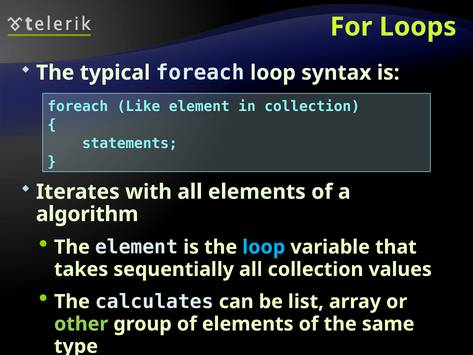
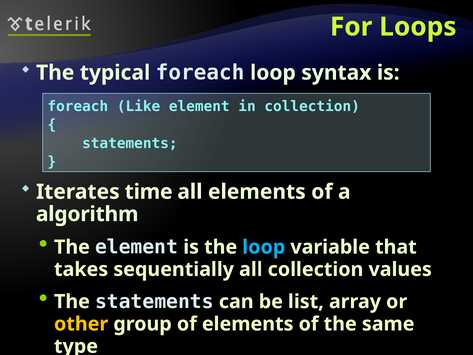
with: with -> time
The calculates: calculates -> statements
other colour: light green -> yellow
